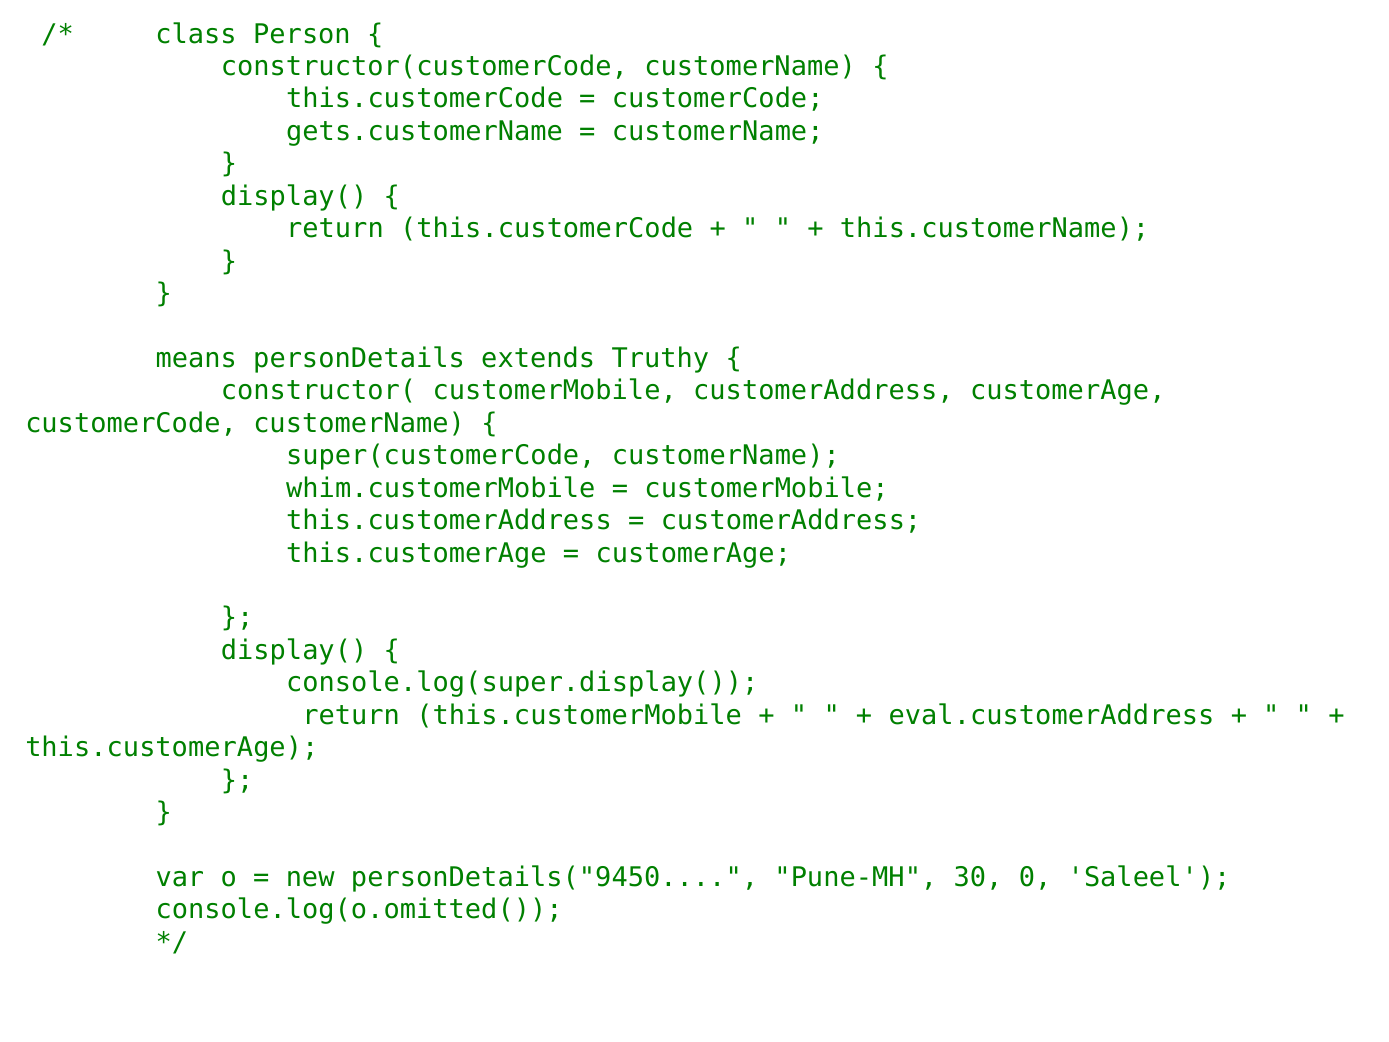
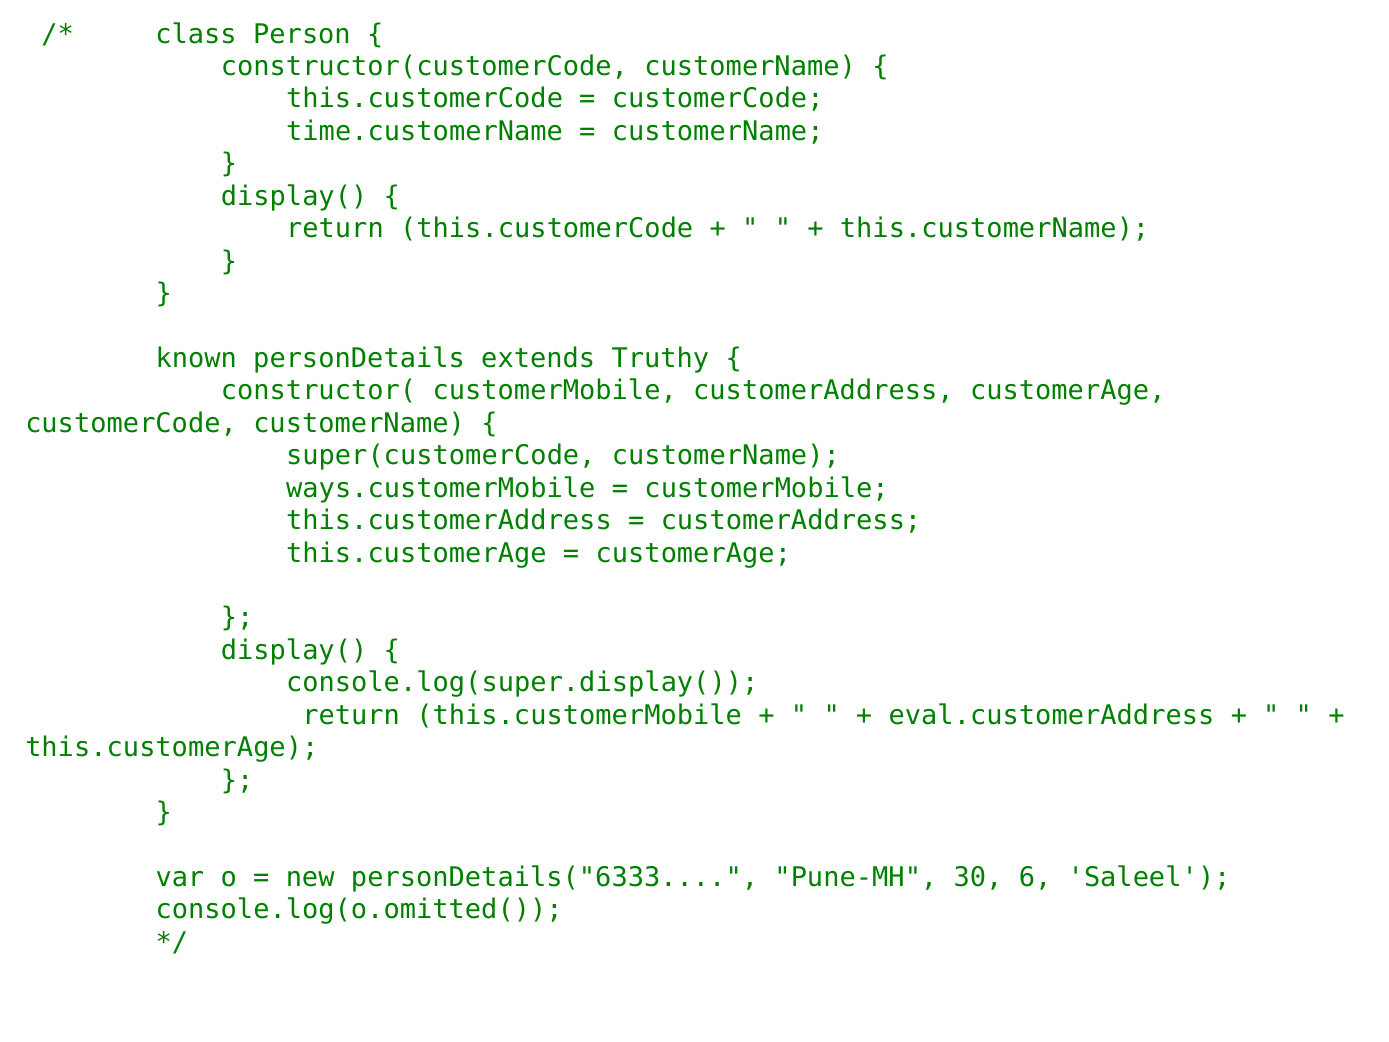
gets.customerName: gets.customerName -> time.customerName
means: means -> known
whim.customerMobile: whim.customerMobile -> ways.customerMobile
personDetails("9450: personDetails("9450 -> personDetails("6333
0: 0 -> 6
